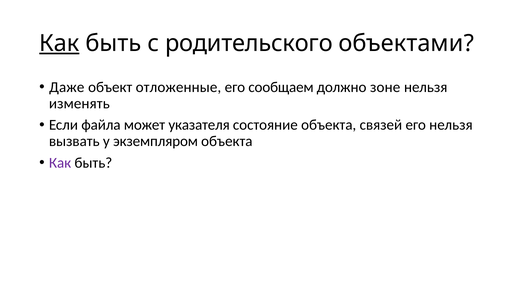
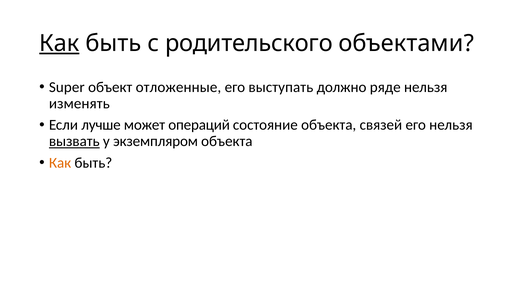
Даже: Даже -> Super
сообщаем: сообщаем -> выступать
зоне: зоне -> ряде
файла: файла -> лучше
указателя: указателя -> операций
вызвать underline: none -> present
Как at (60, 163) colour: purple -> orange
